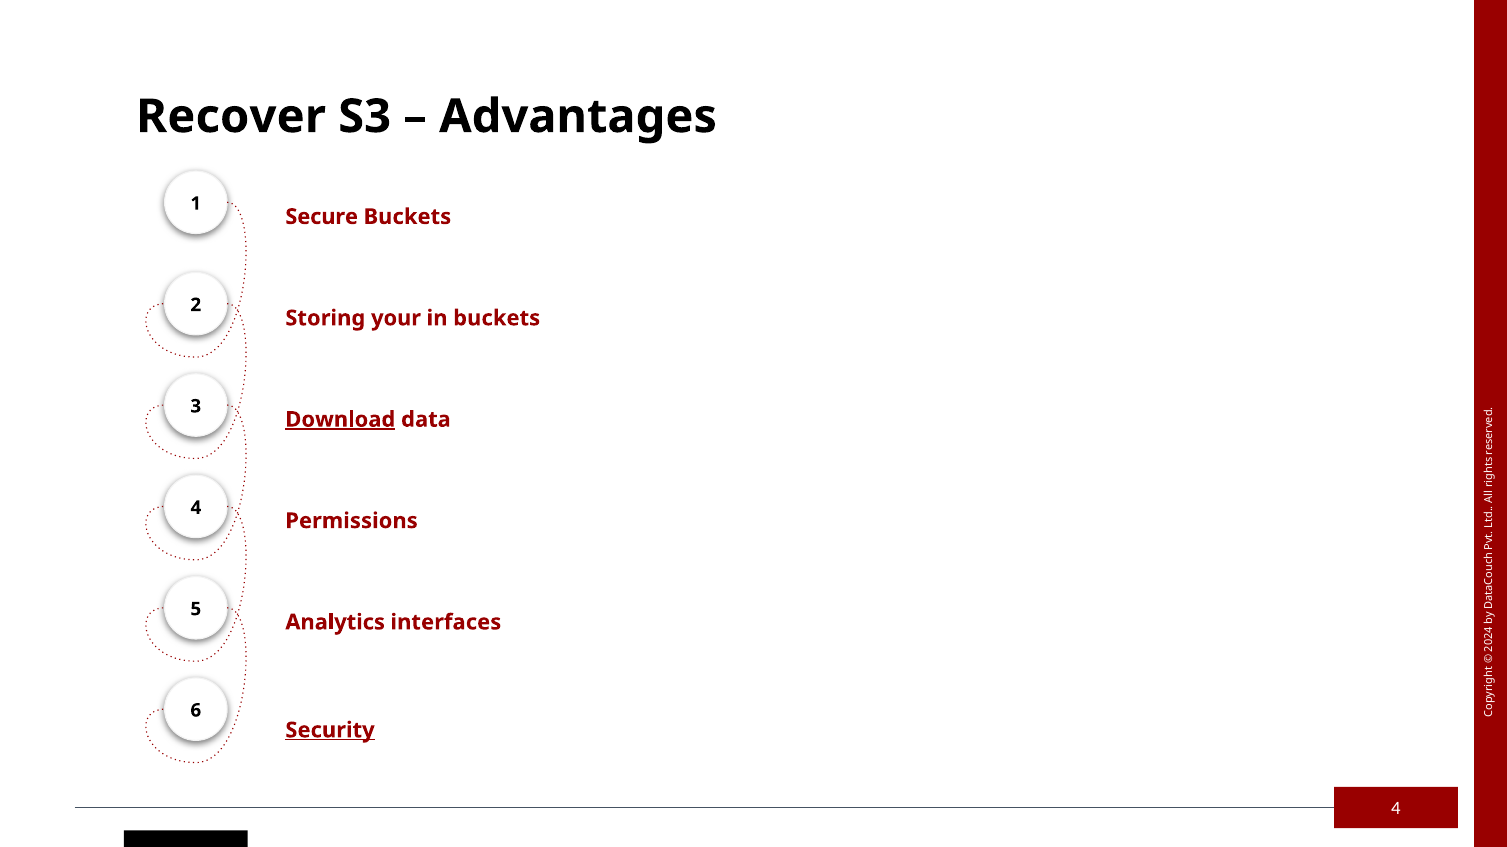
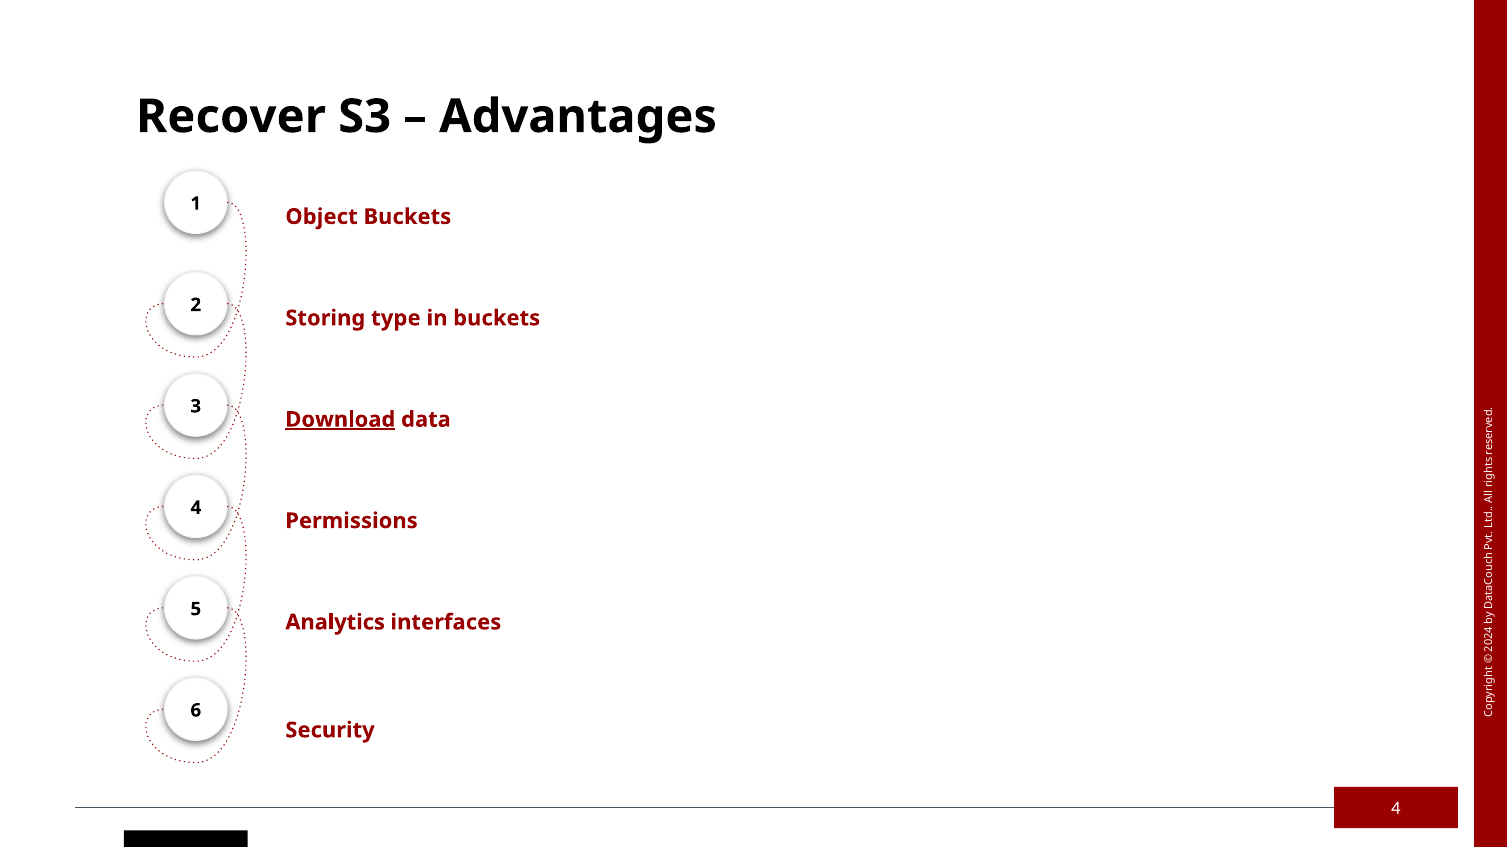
Secure: Secure -> Object
your: your -> type
Security underline: present -> none
